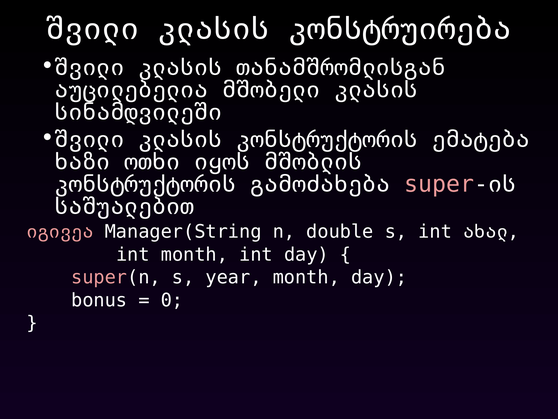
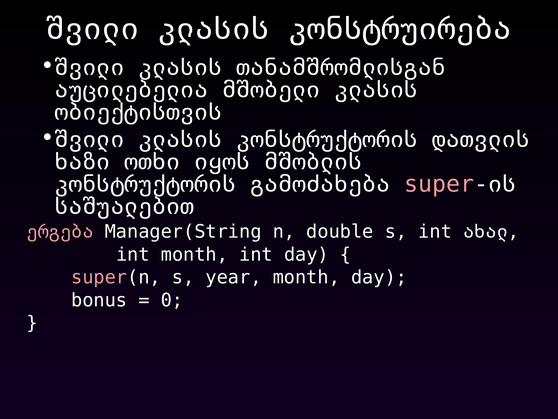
სინამდვილეში: სინამდვილეში -> ობიექტისთვის
ემატება: ემატება -> დათვლის
იგივეა: იგივეა -> ერგება
